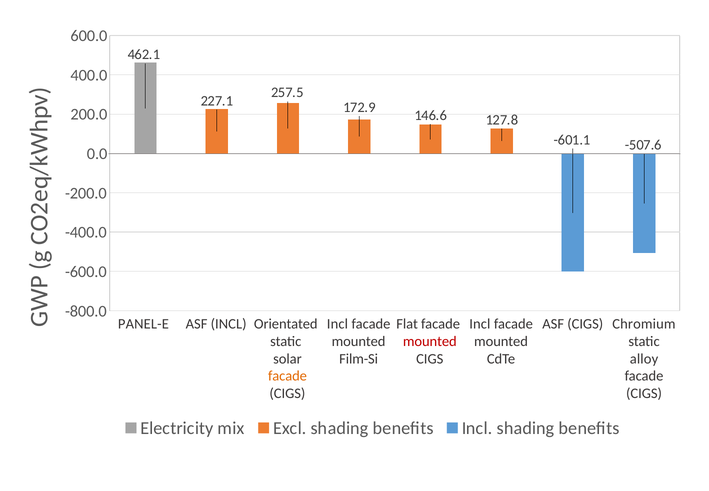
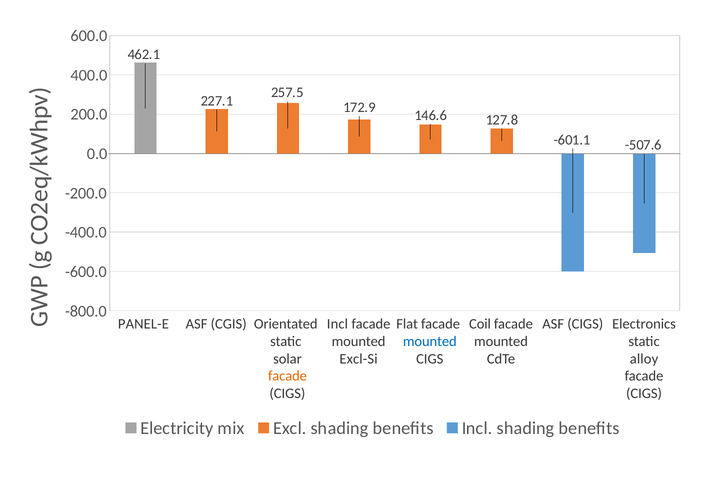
ASF INCL: INCL -> CGIS
Incl at (480, 324): Incl -> Coil
Chromium: Chromium -> Electronics
mounted at (430, 341) colour: red -> blue
Film-Si: Film-Si -> Excl-Si
